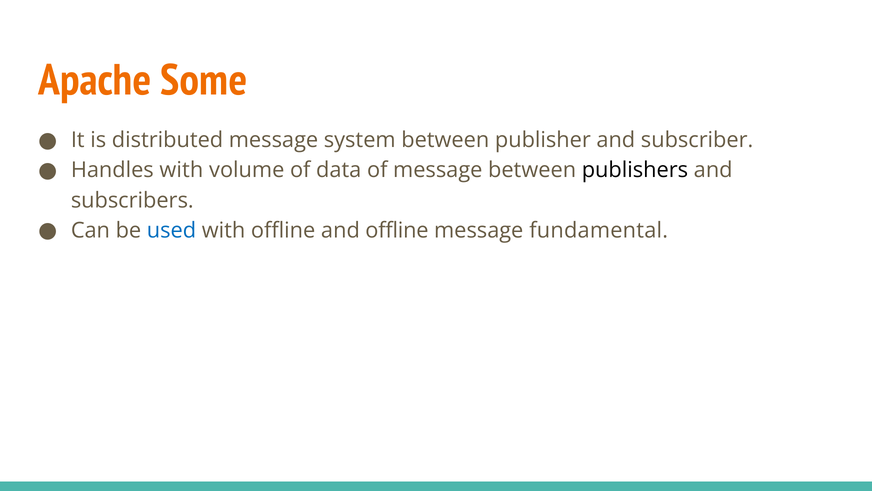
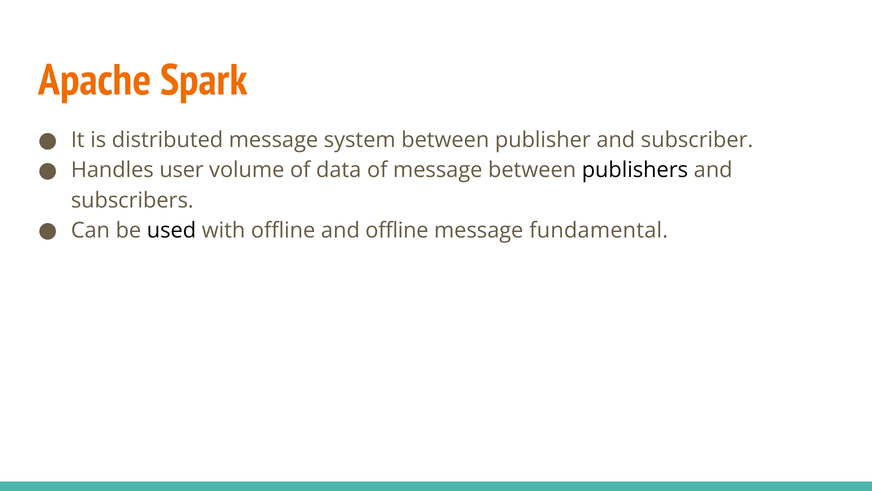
Some: Some -> Spark
Handles with: with -> user
used colour: blue -> black
